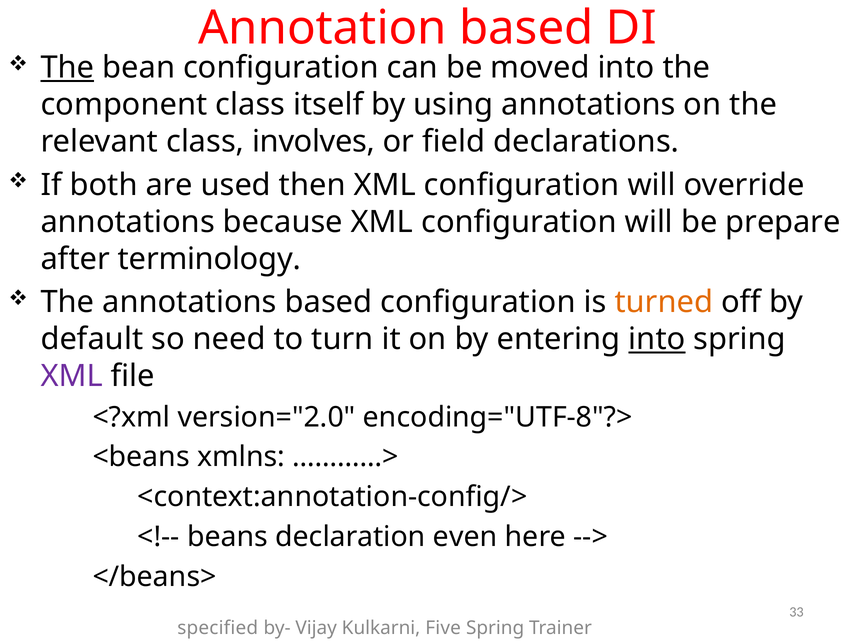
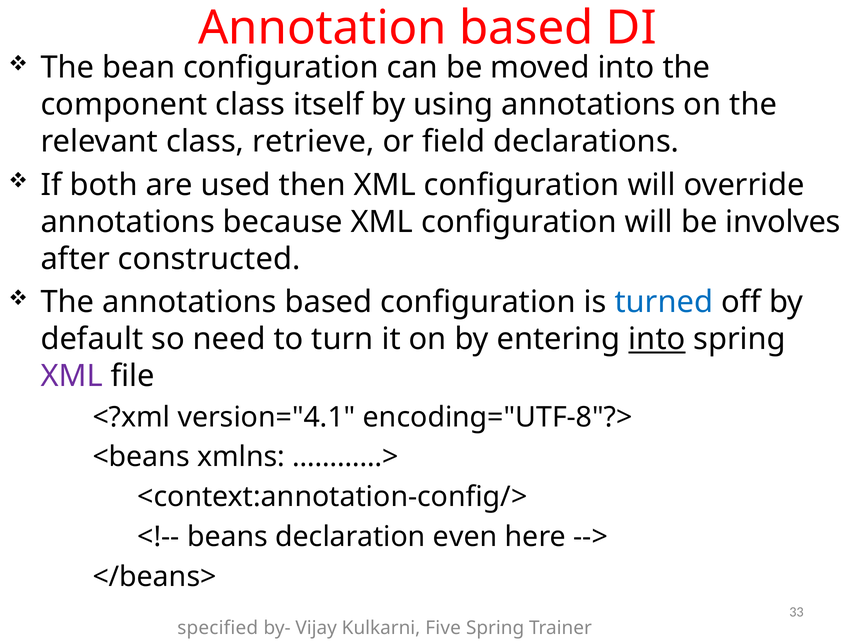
The at (67, 68) underline: present -> none
involves: involves -> retrieve
prepare: prepare -> involves
terminology: terminology -> constructed
turned colour: orange -> blue
version="2.0: version="2.0 -> version="4.1
